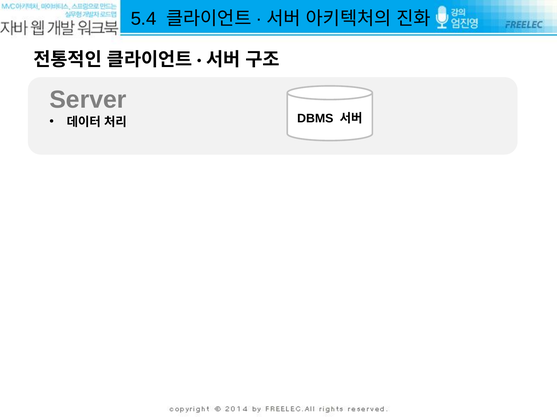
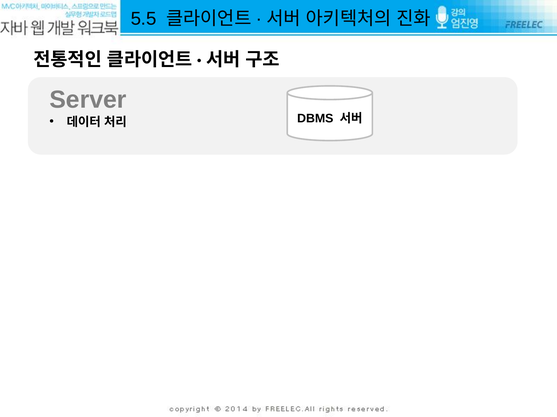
5.4: 5.4 -> 5.5
